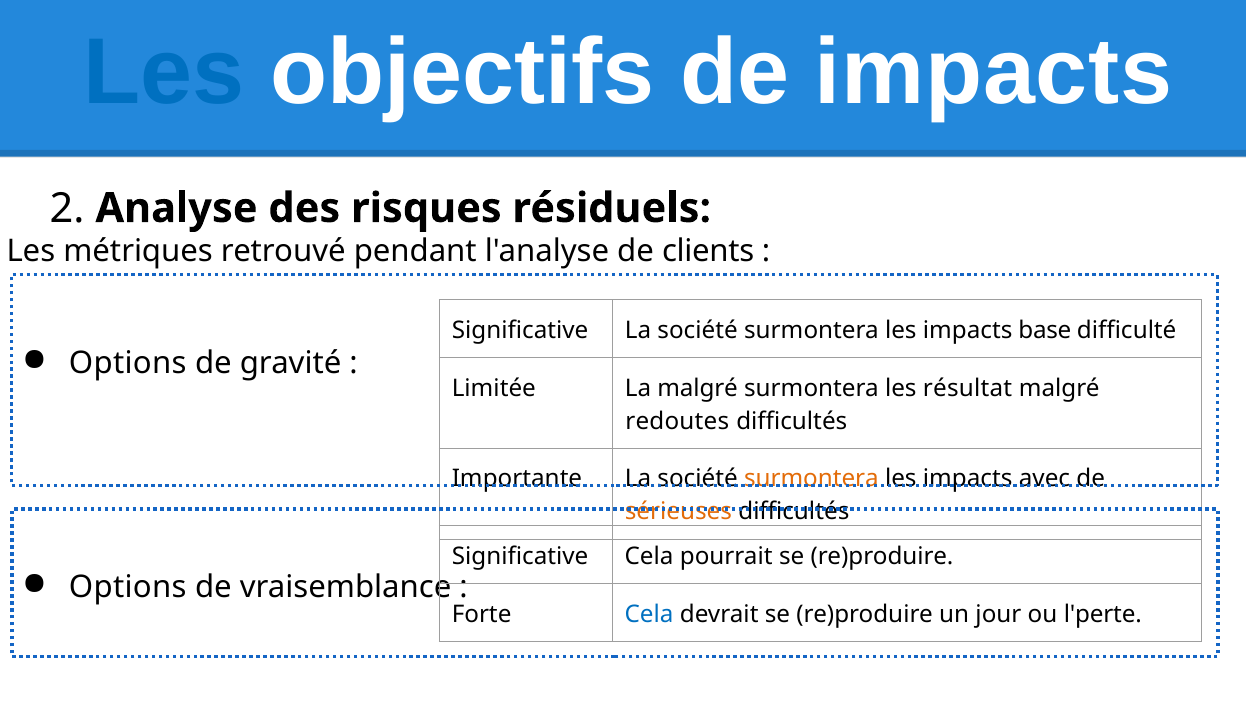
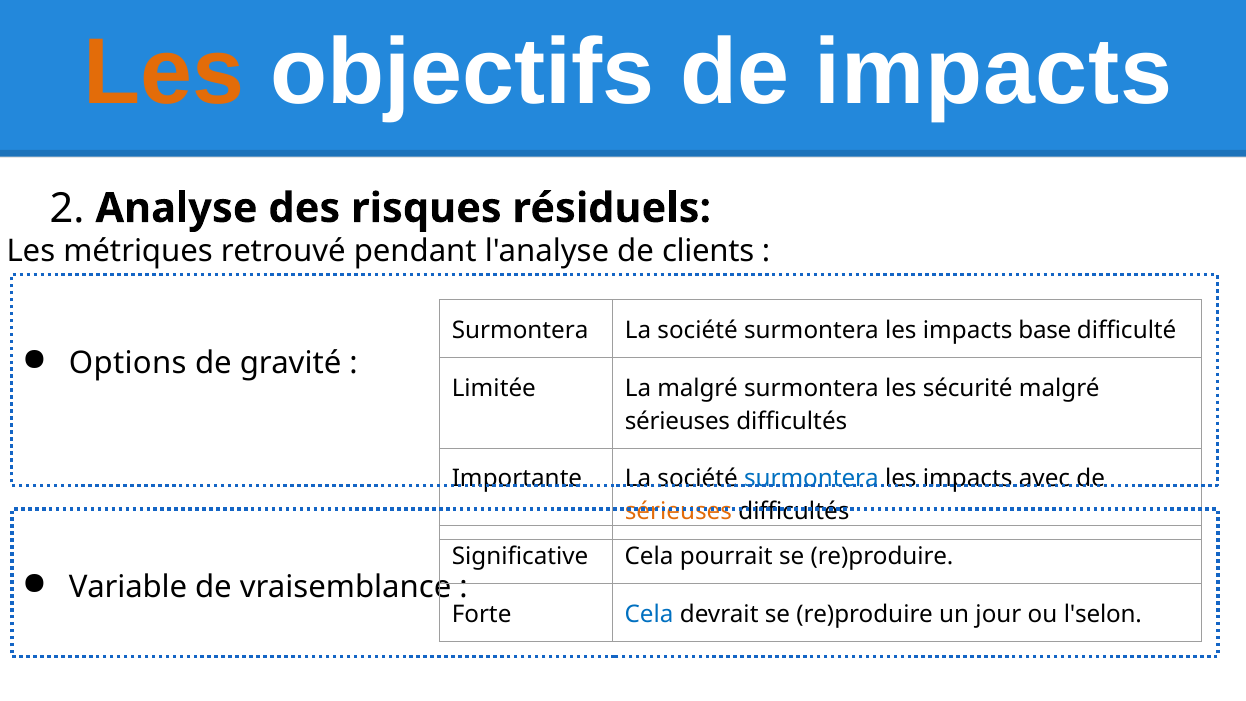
Les at (164, 72) colour: blue -> orange
Significative at (520, 330): Significative -> Surmontera
résultat: résultat -> sécurité
redoutes at (677, 421): redoutes -> sérieuses
surmontera at (811, 479) colour: orange -> blue
Options at (128, 588): Options -> Variable
l'perte: l'perte -> l'selon
